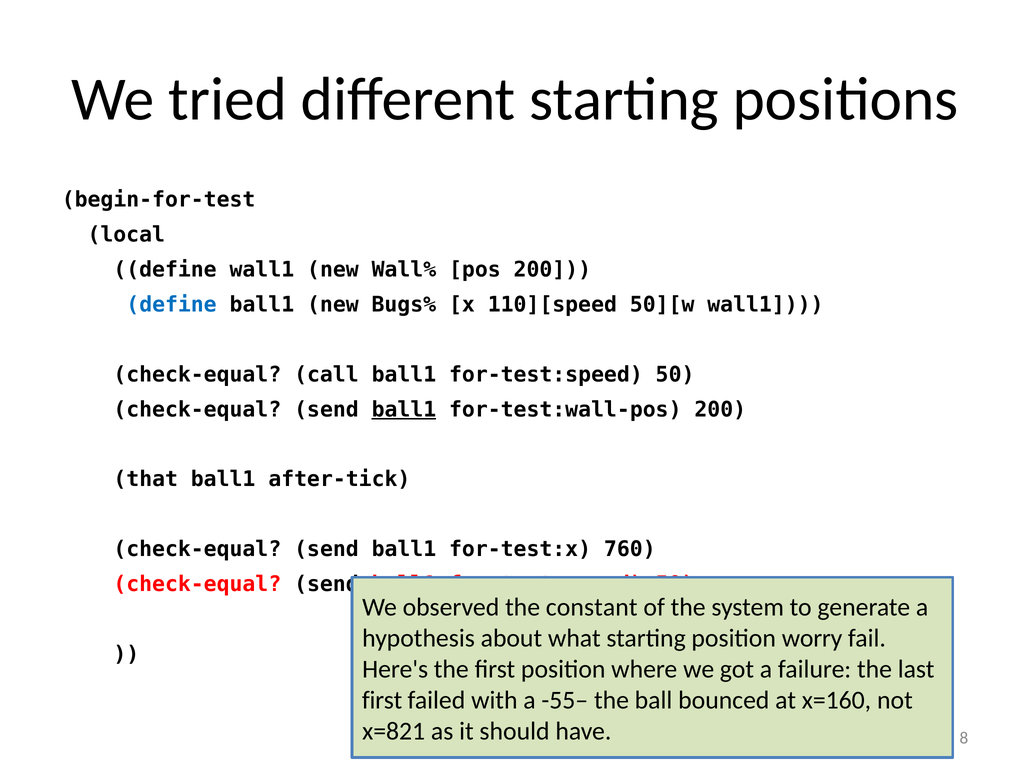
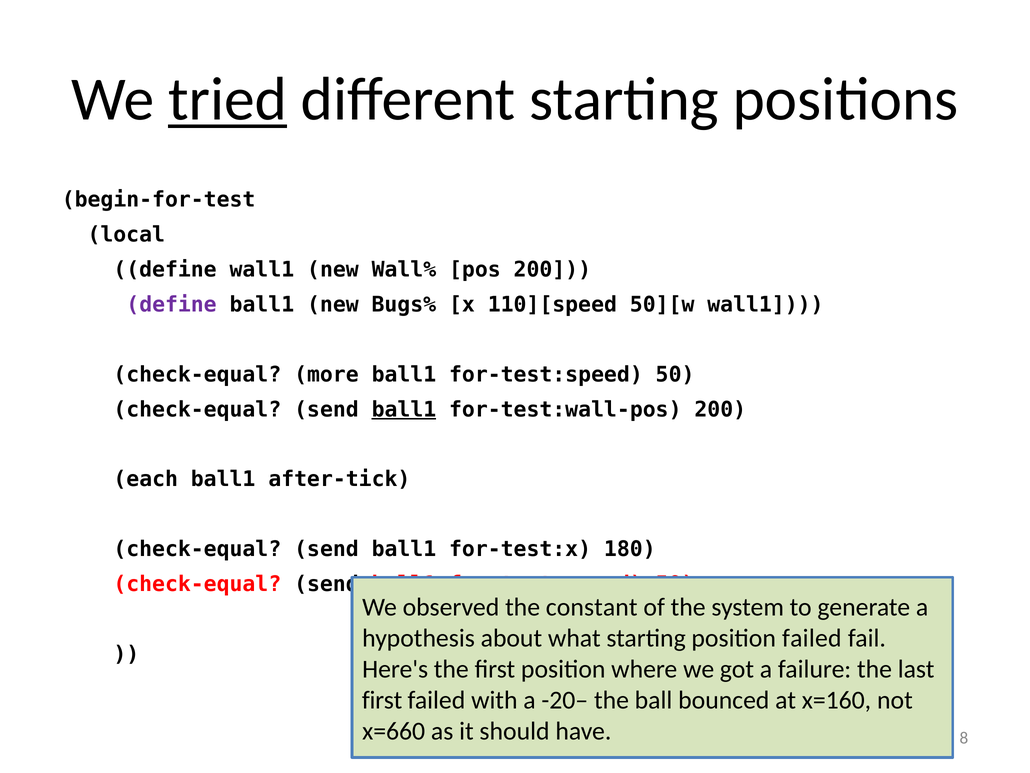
tried underline: none -> present
define at (172, 305) colour: blue -> purple
call: call -> more
that: that -> each
760: 760 -> 180
position worry: worry -> failed
-55–: -55– -> -20–
x=821: x=821 -> x=660
